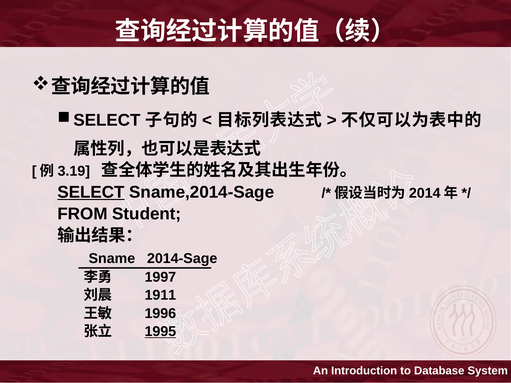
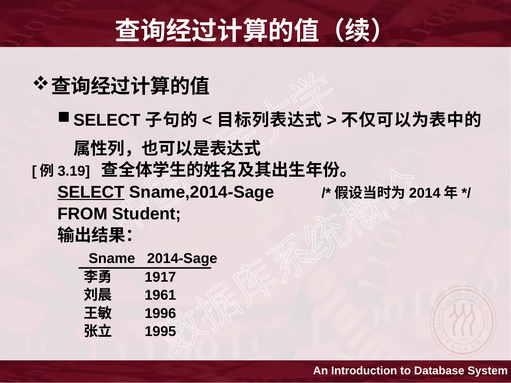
1997: 1997 -> 1917
1911: 1911 -> 1961
1995 underline: present -> none
